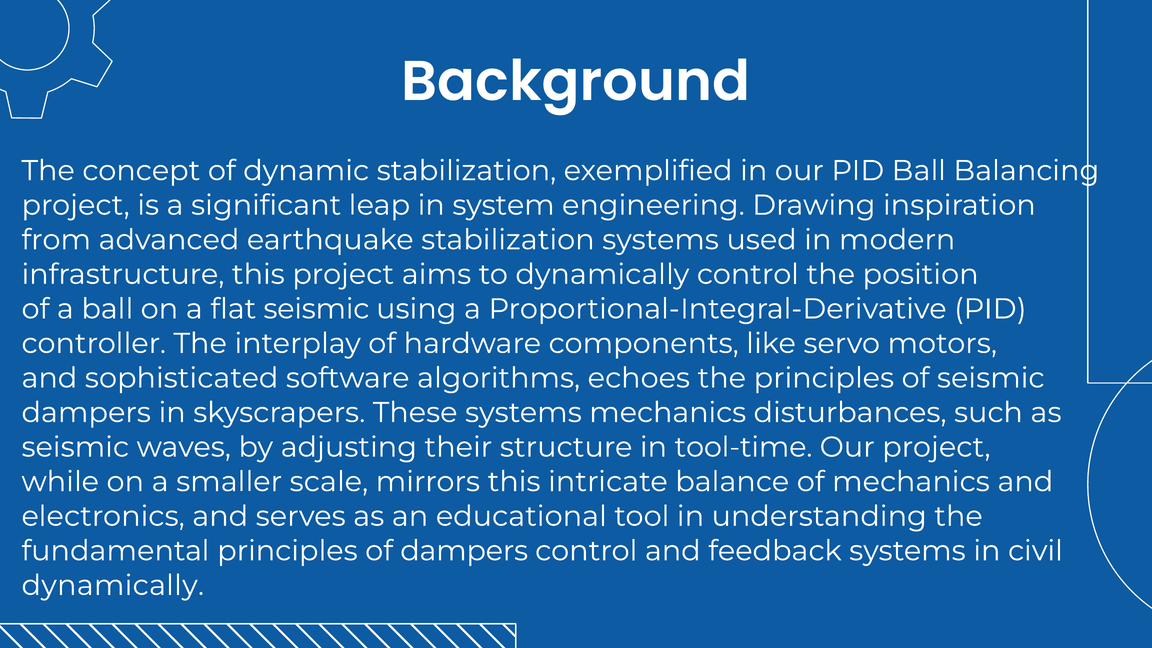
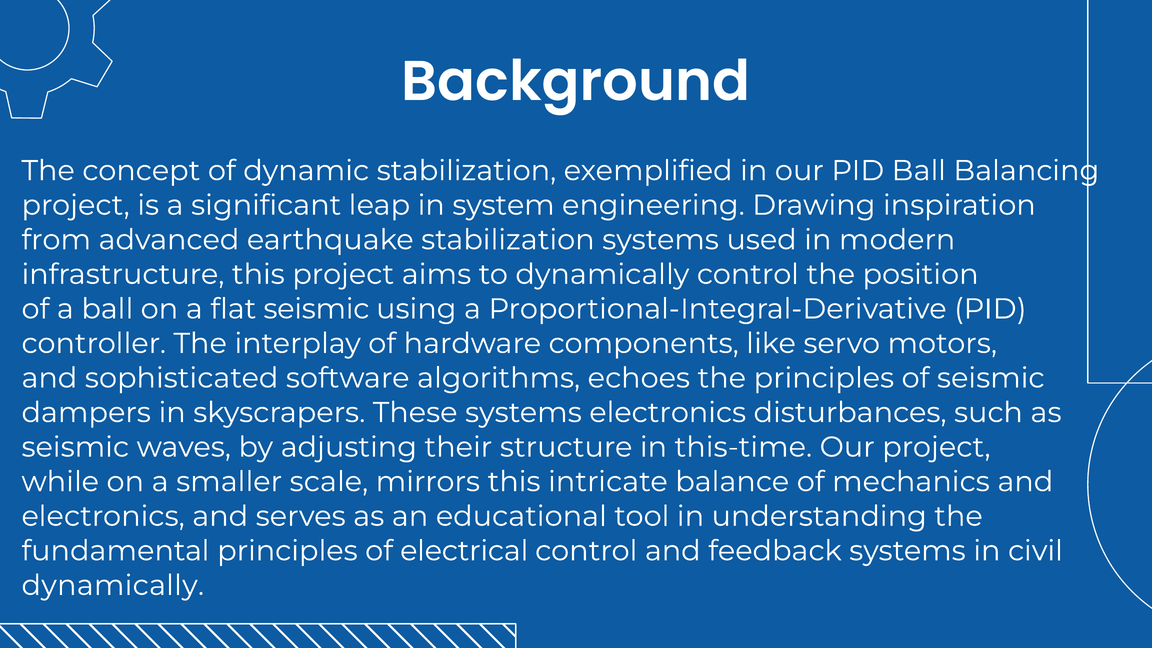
systems mechanics: mechanics -> electronics
tool-time: tool-time -> this-time
of dampers: dampers -> electrical
